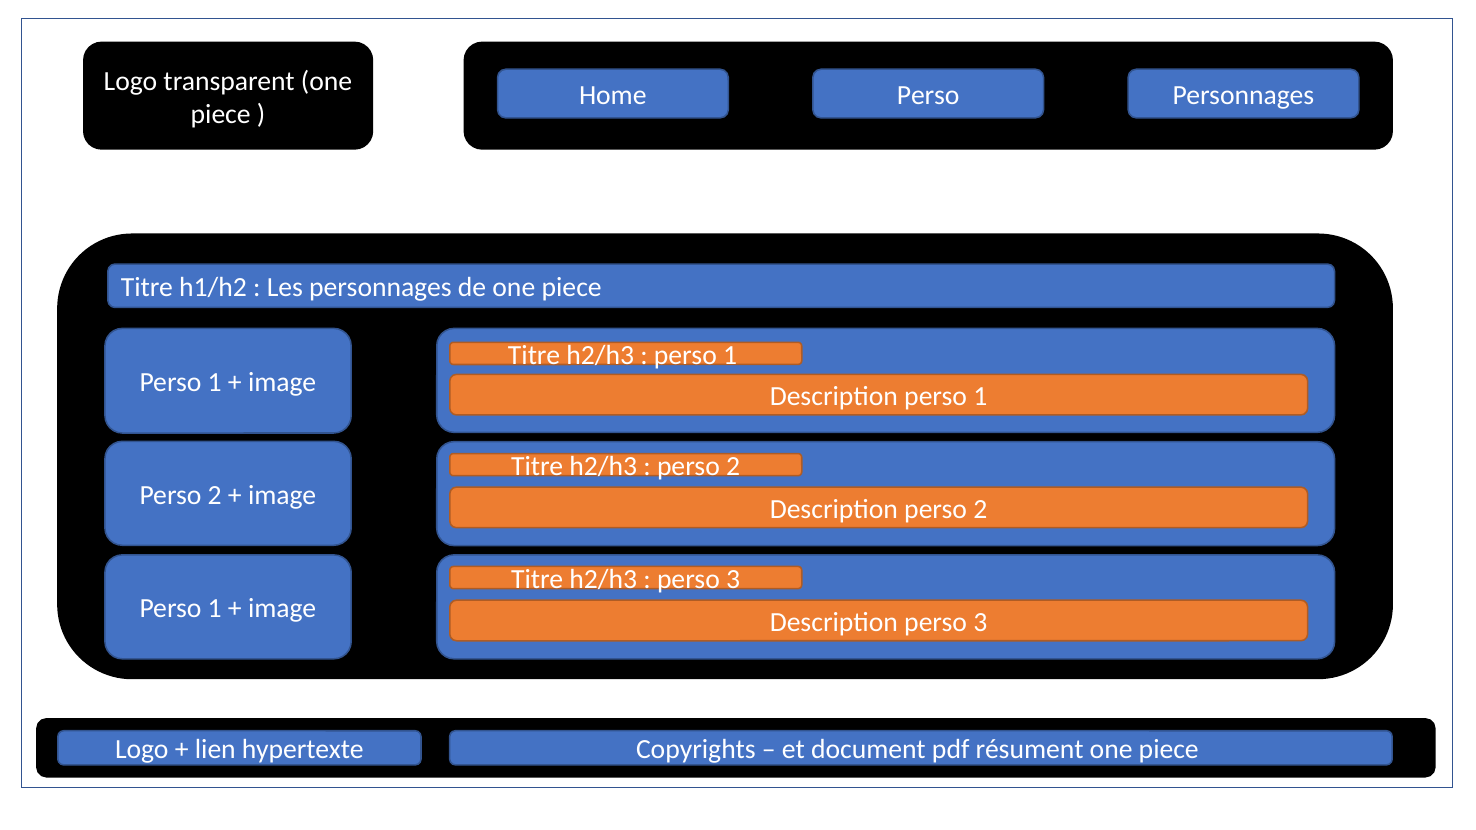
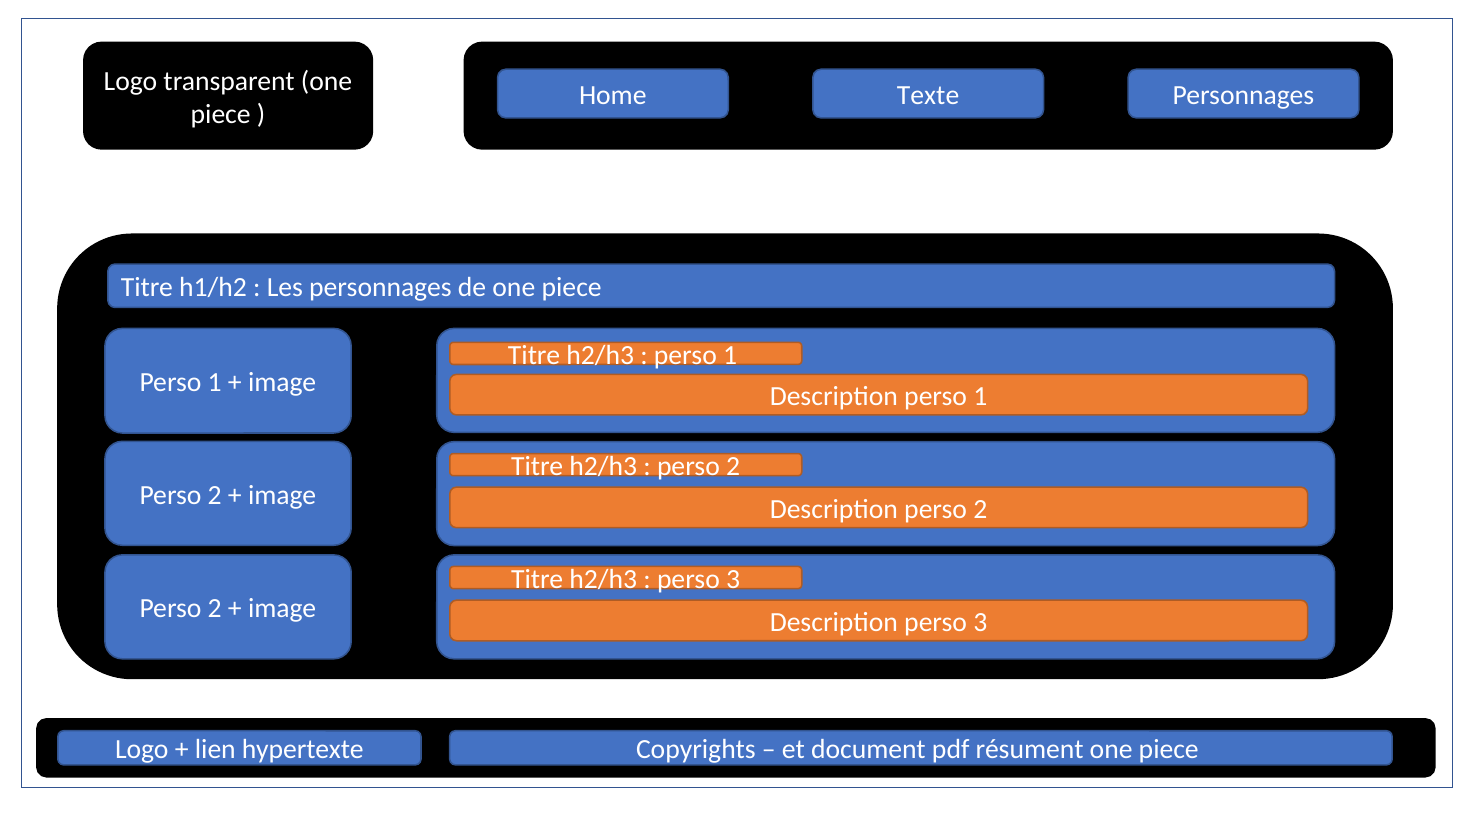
Home Perso: Perso -> Texte
1 at (215, 609): 1 -> 2
